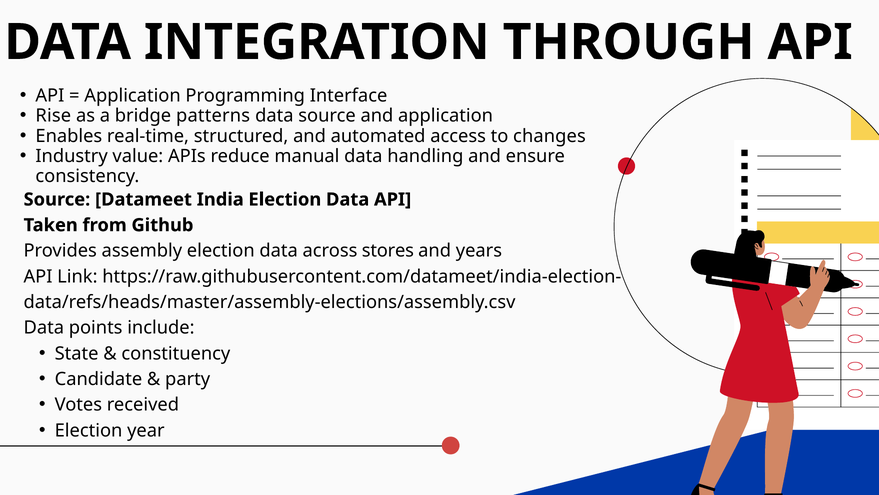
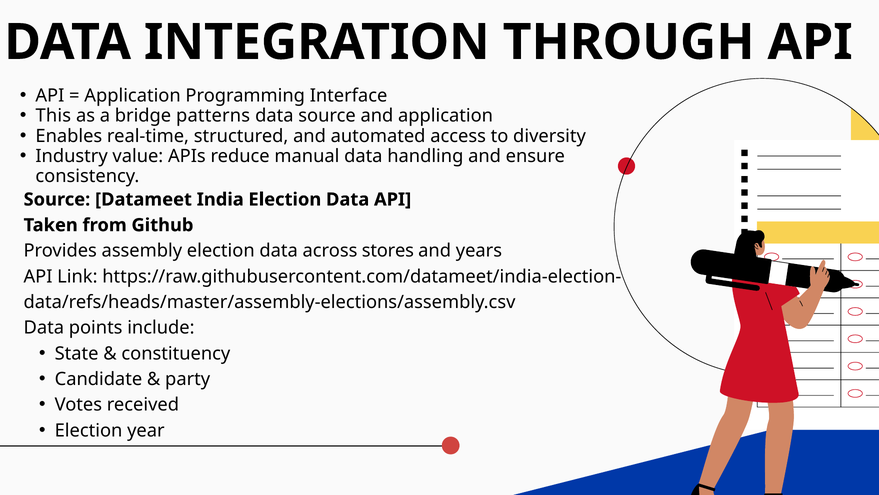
Rise: Rise -> This
changes: changes -> diversity
